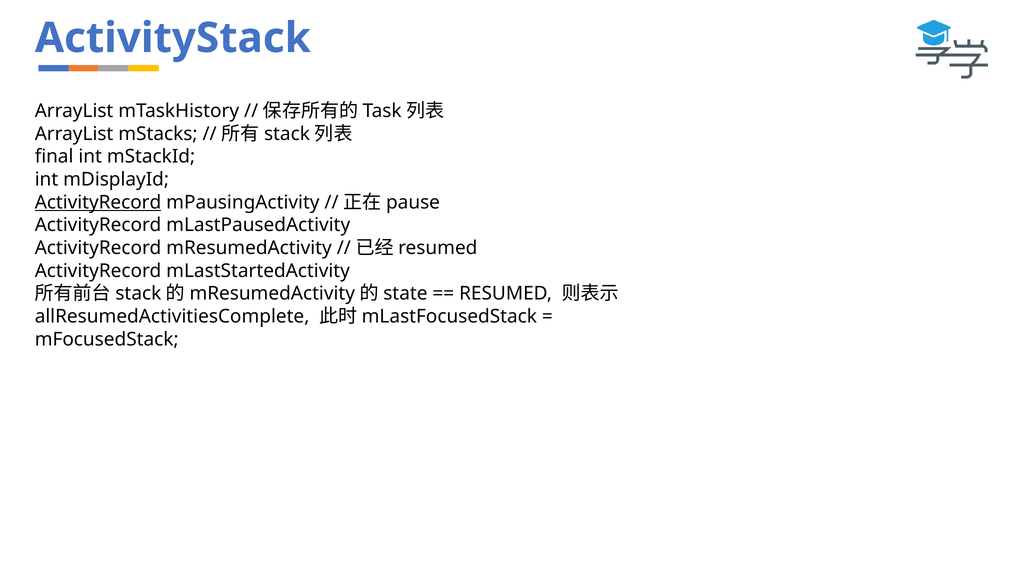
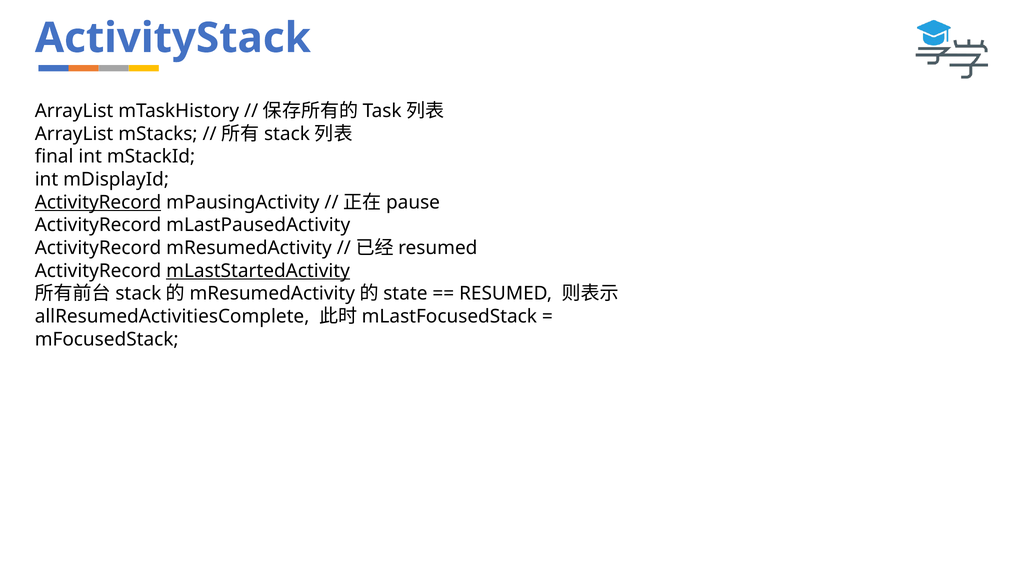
mLastStartedActivity underline: none -> present
